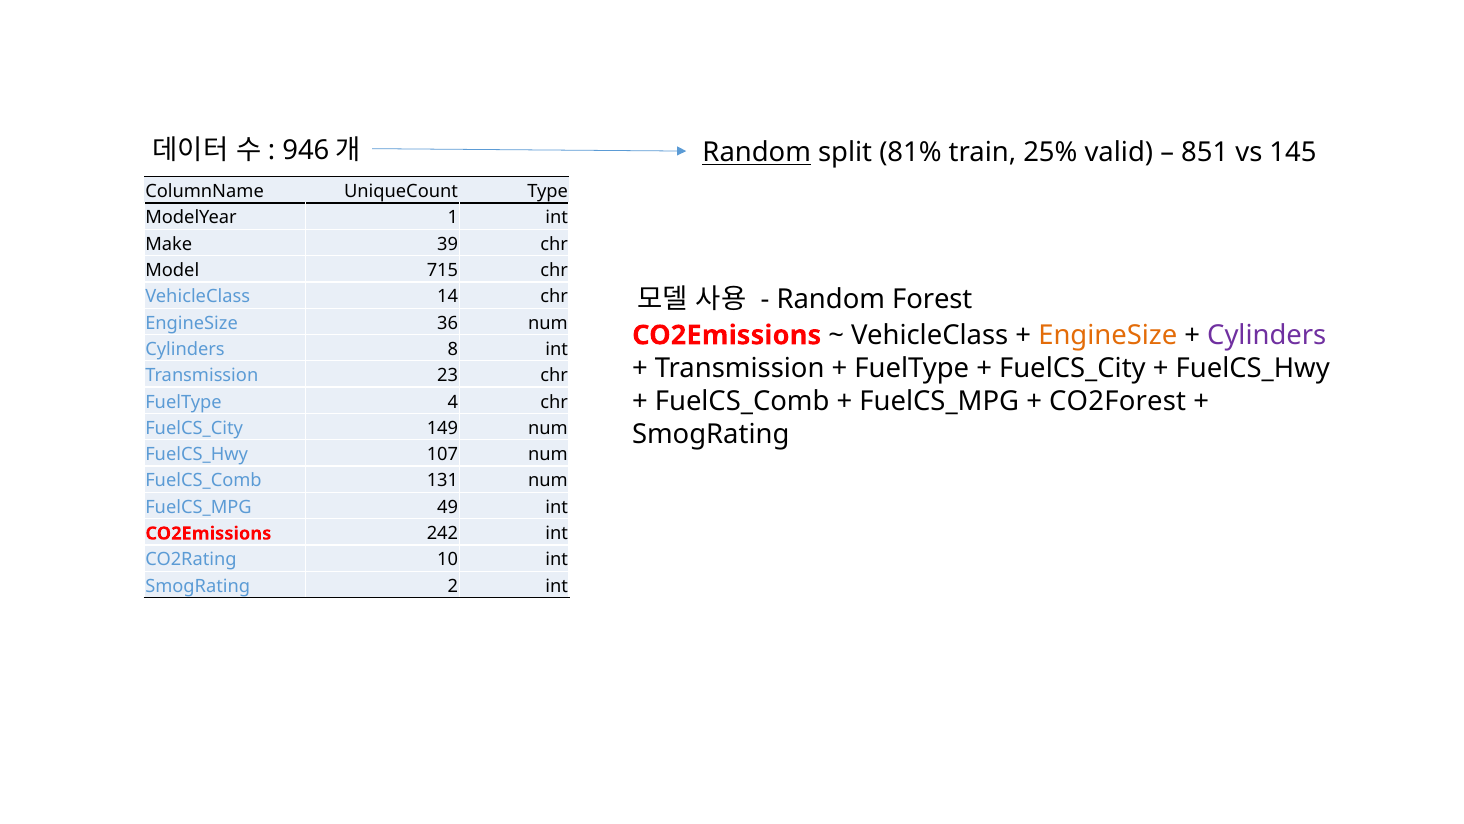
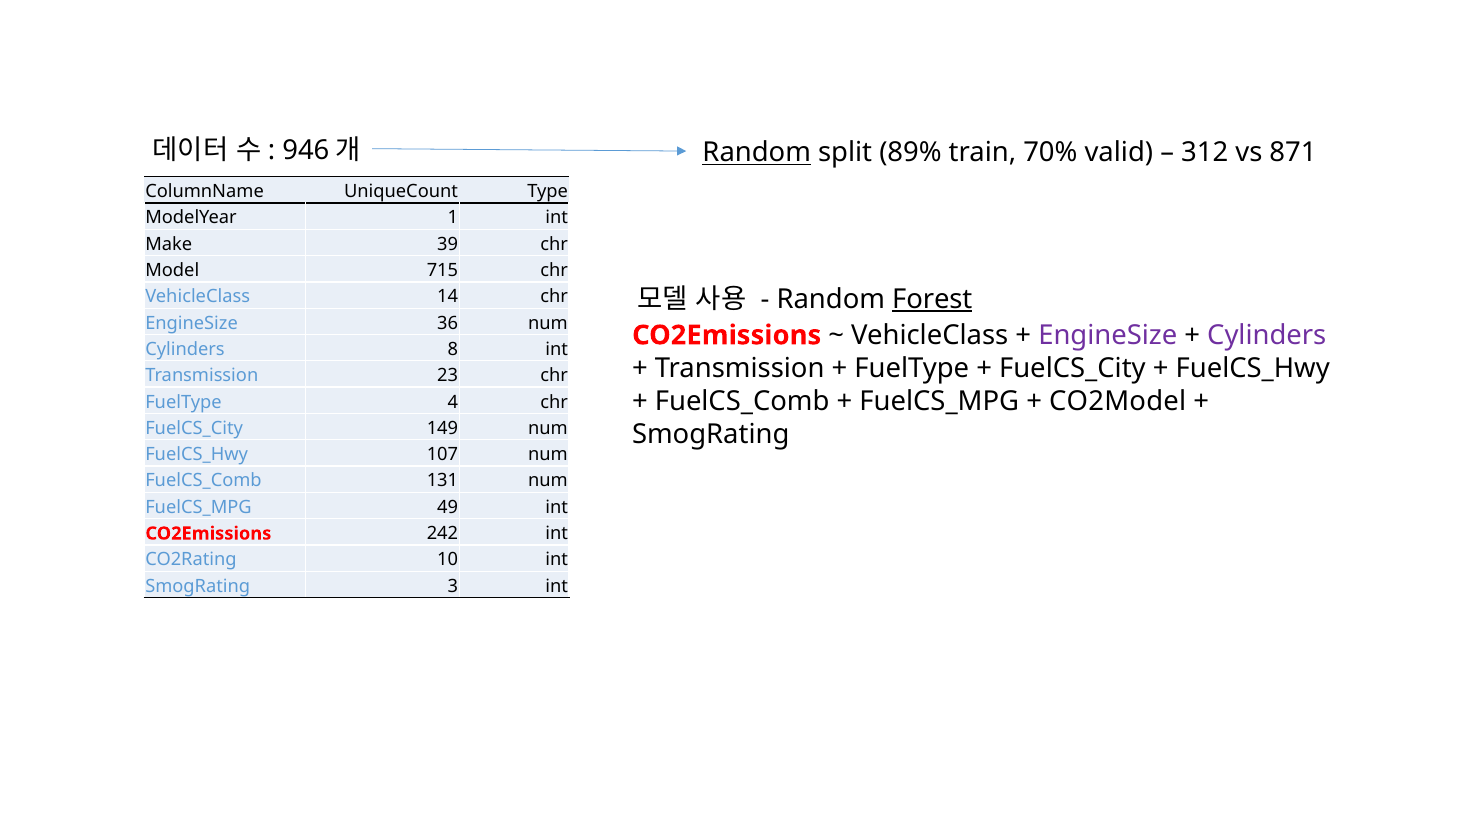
81%: 81% -> 89%
25%: 25% -> 70%
851: 851 -> 312
145: 145 -> 871
Forest underline: none -> present
EngineSize at (1108, 335) colour: orange -> purple
CO2Forest: CO2Forest -> CO2Model
2: 2 -> 3
